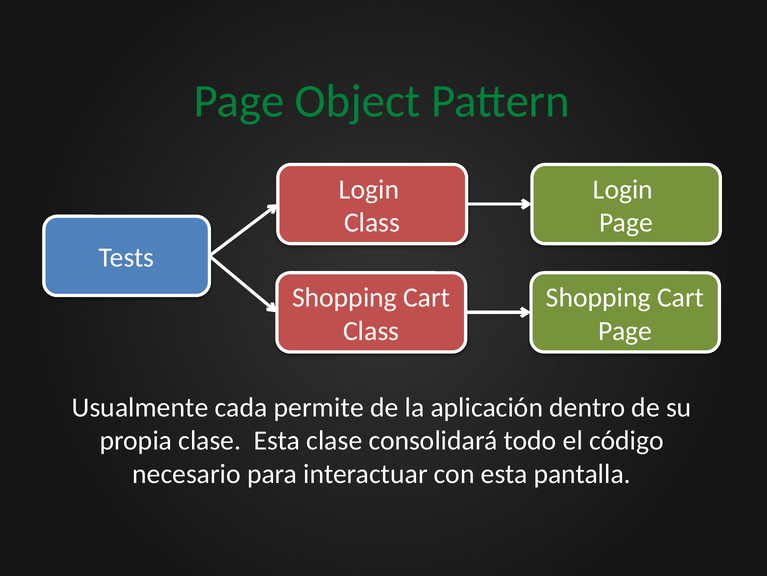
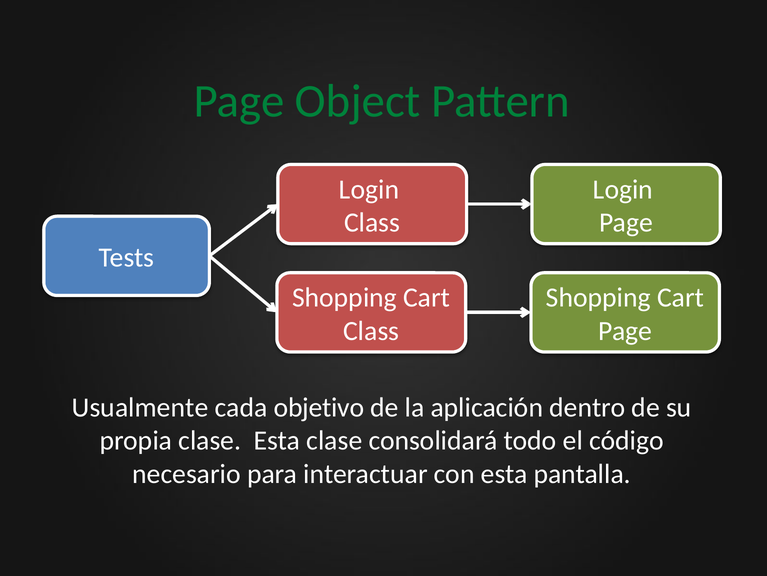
permite: permite -> objetivo
